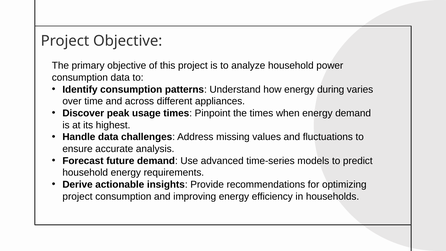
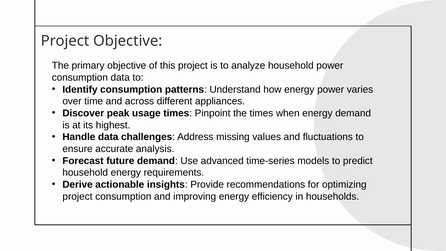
energy during: during -> power
